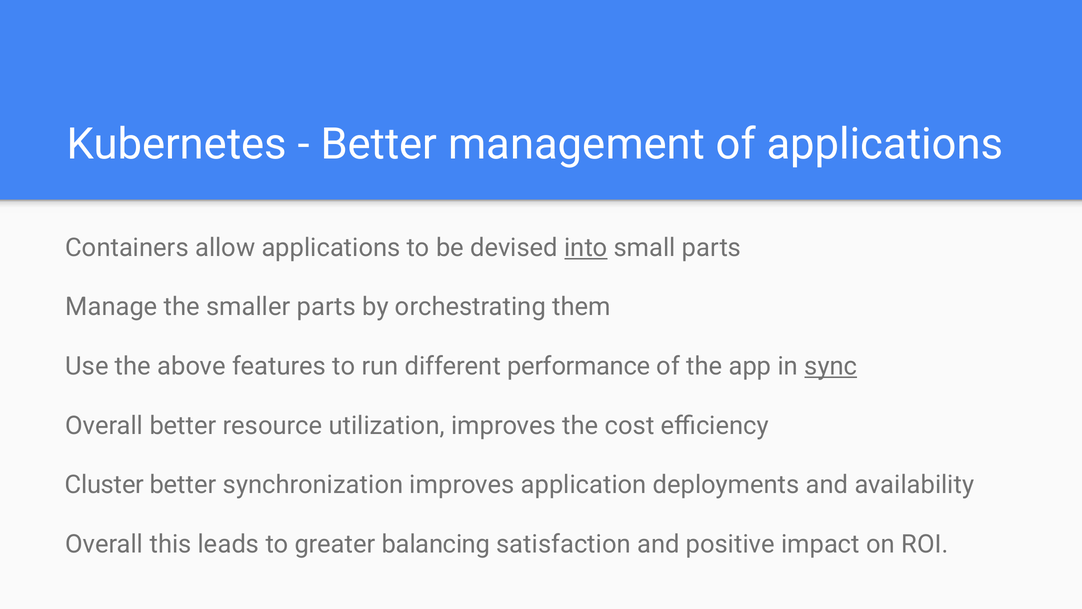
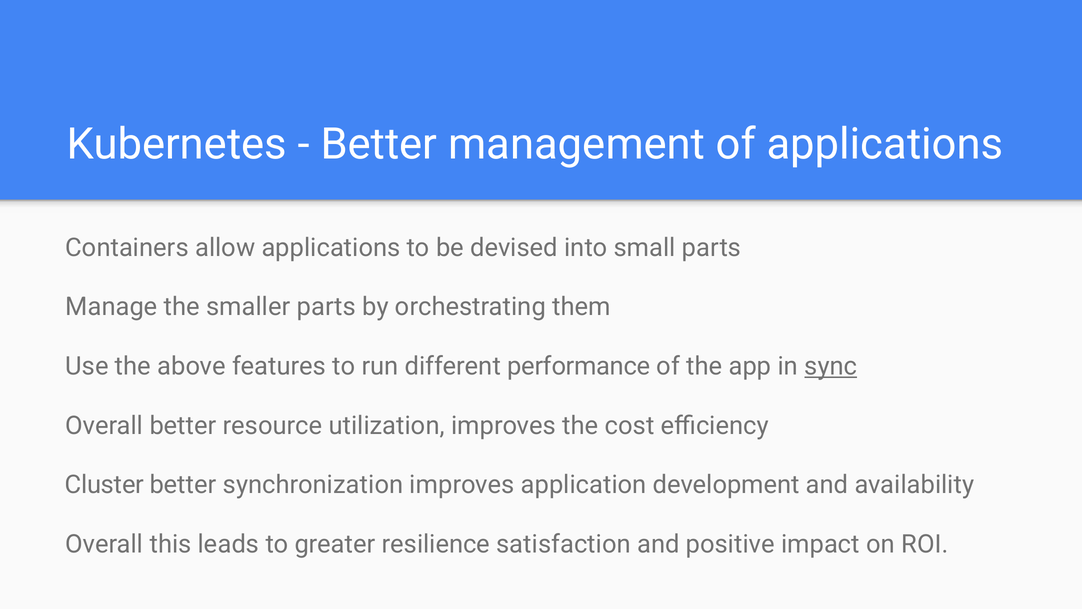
into underline: present -> none
deployments: deployments -> development
balancing: balancing -> resilience
